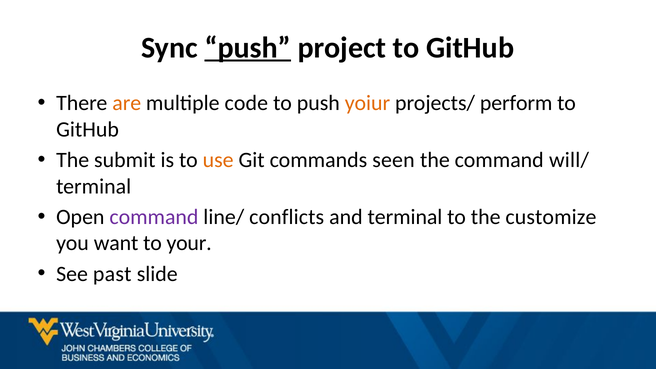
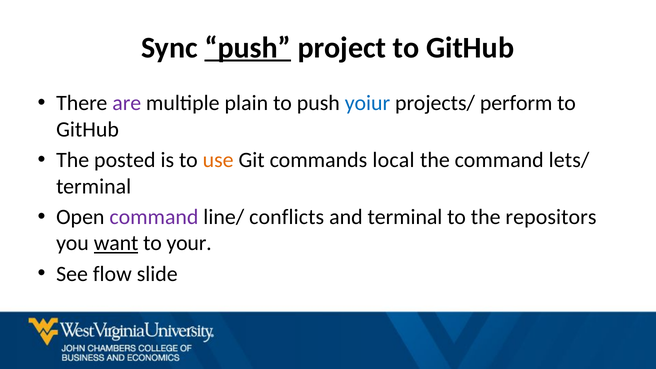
are colour: orange -> purple
code: code -> plain
yoiur colour: orange -> blue
submit: submit -> posted
seen: seen -> local
will/: will/ -> lets/
customize: customize -> repositors
want underline: none -> present
past: past -> flow
